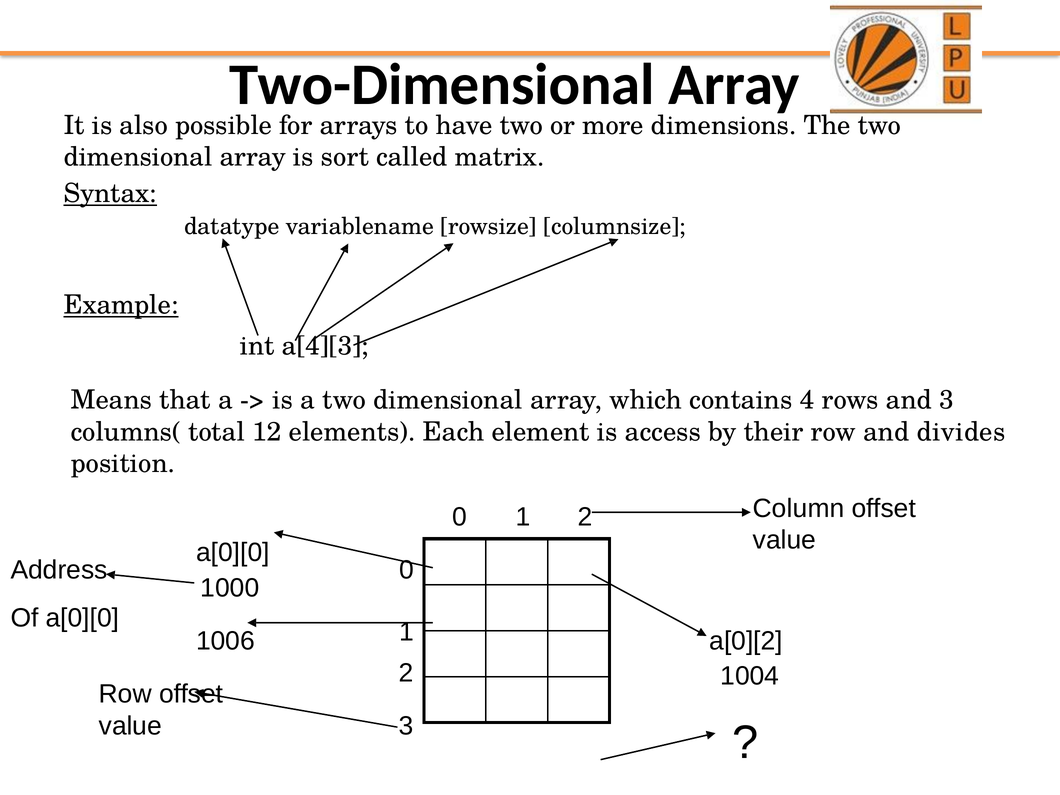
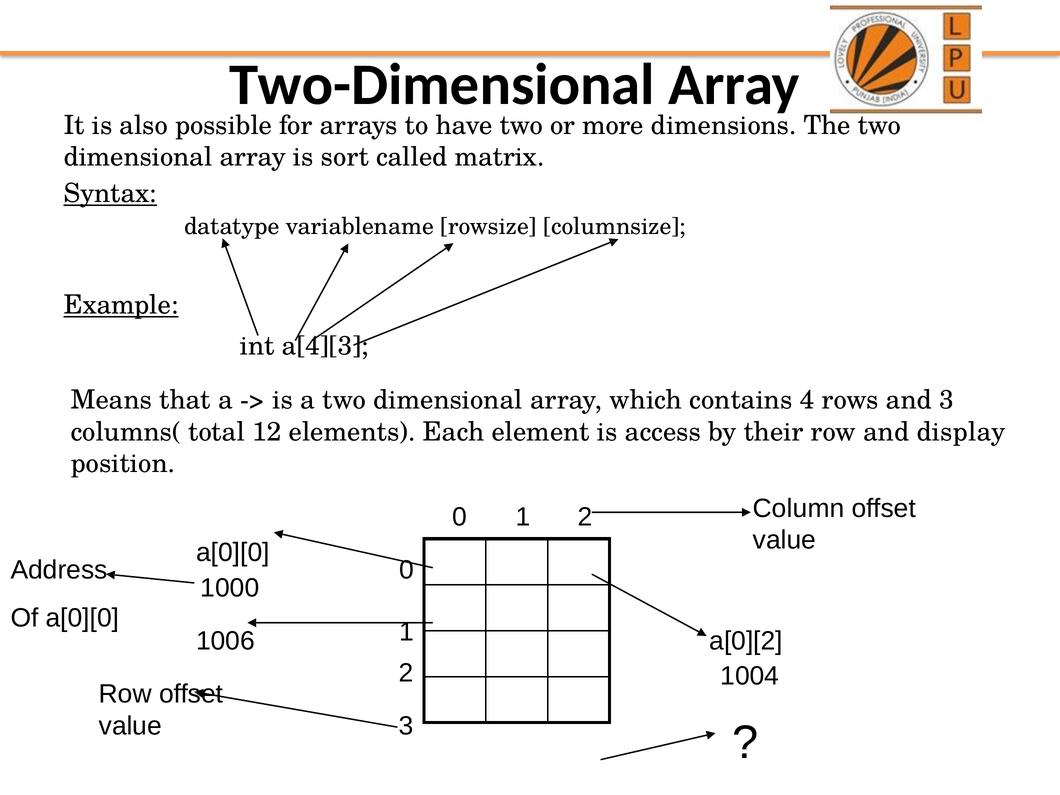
divides: divides -> display
